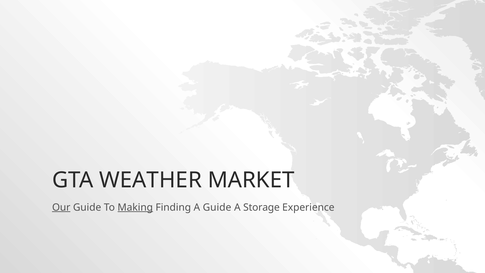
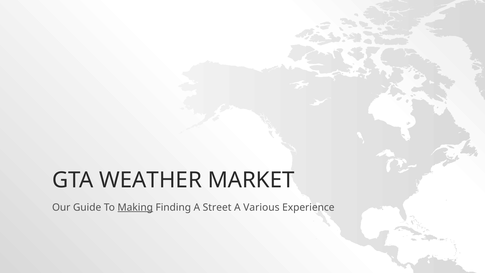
Our underline: present -> none
A Guide: Guide -> Street
Storage: Storage -> Various
